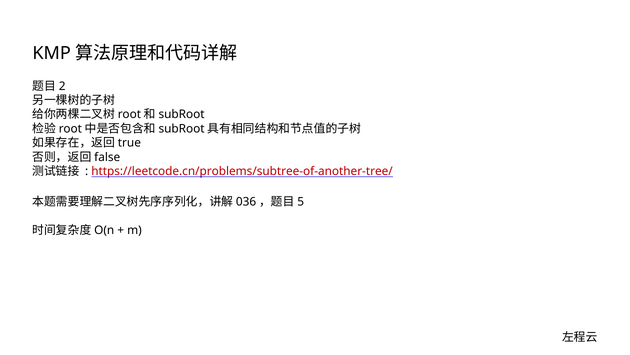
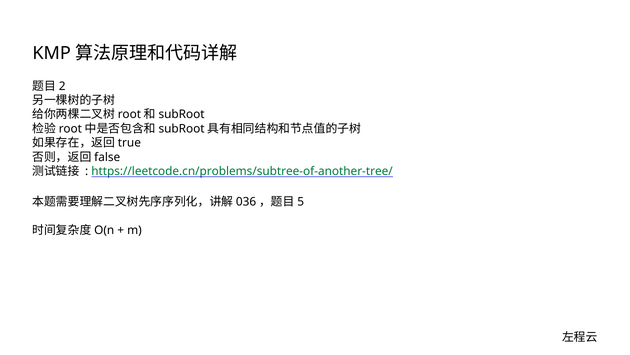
https://leetcode.cn/problems/subtree-of-another-tree/ colour: red -> green
